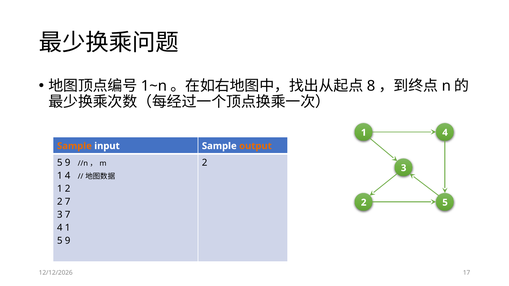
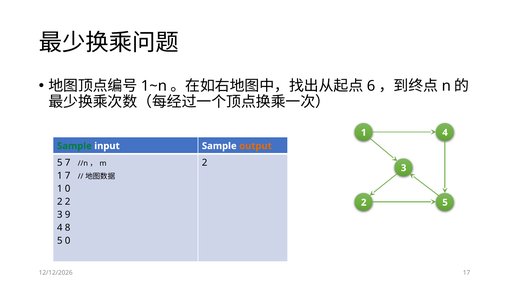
8: 8 -> 6
Sample at (74, 146) colour: orange -> green
9 at (68, 163): 9 -> 7
1 4: 4 -> 7
2 at (68, 189): 2 -> 0
2 7: 7 -> 2
3 7: 7 -> 9
4 1: 1 -> 8
9 at (68, 241): 9 -> 0
